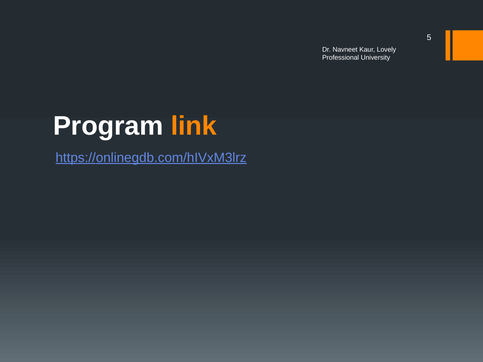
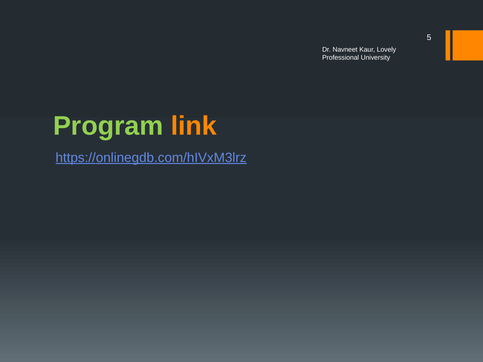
Program colour: white -> light green
